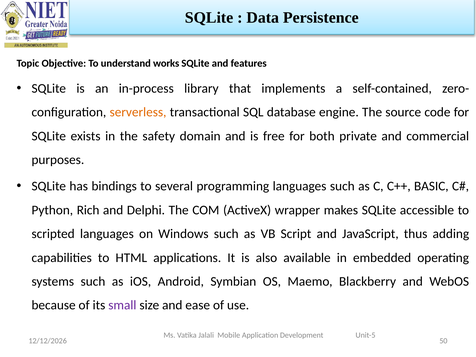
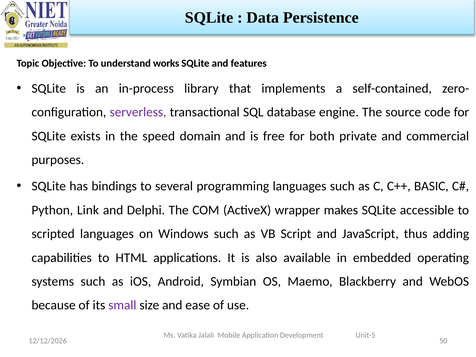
serverless colour: orange -> purple
safety: safety -> speed
Rich: Rich -> Link
